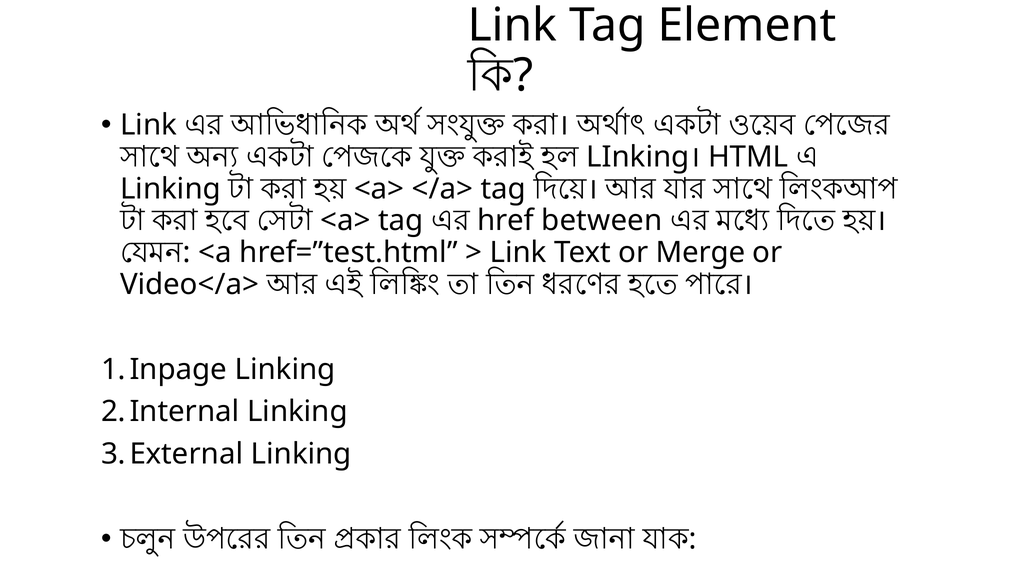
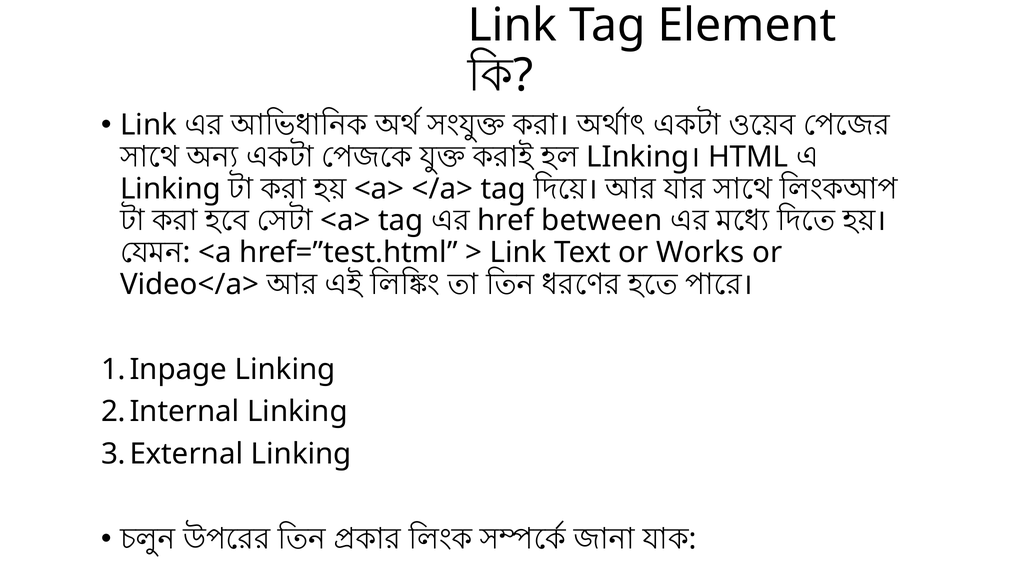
Merge: Merge -> Works
